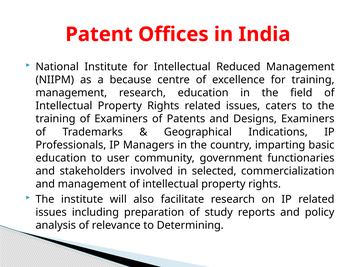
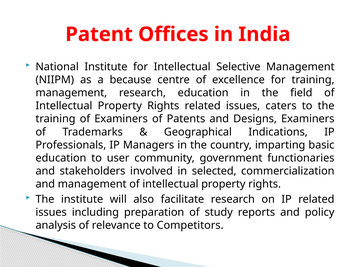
Reduced: Reduced -> Selective
Determining: Determining -> Competitors
